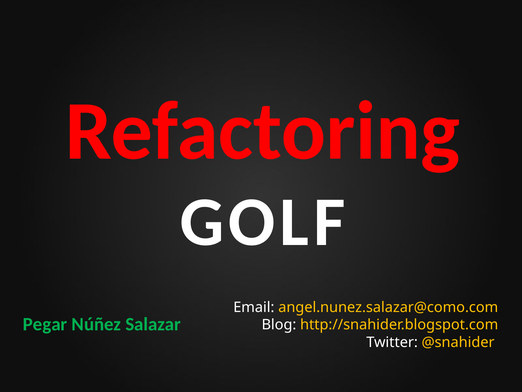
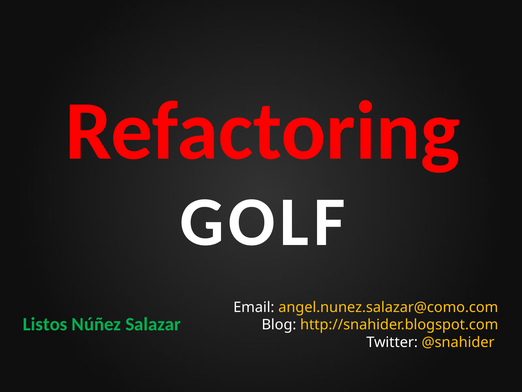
Pegar: Pegar -> Listos
